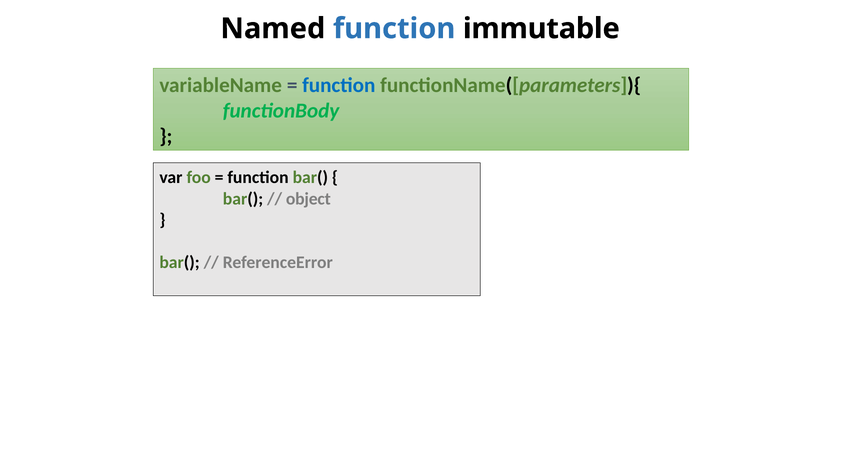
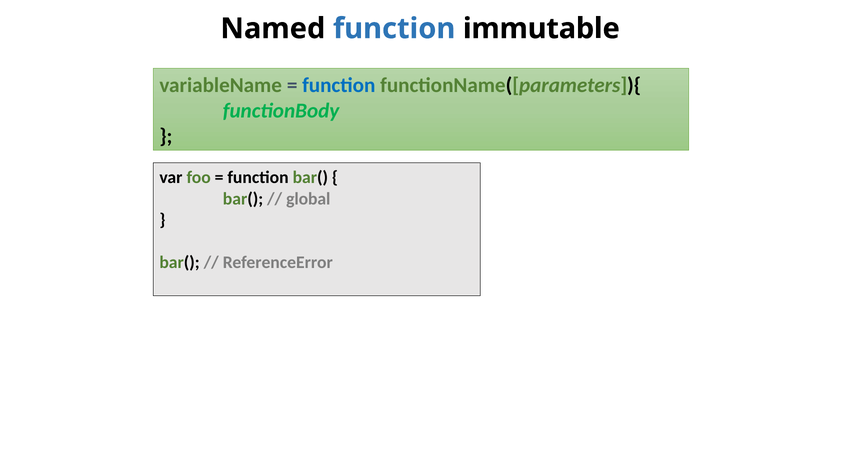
object: object -> global
